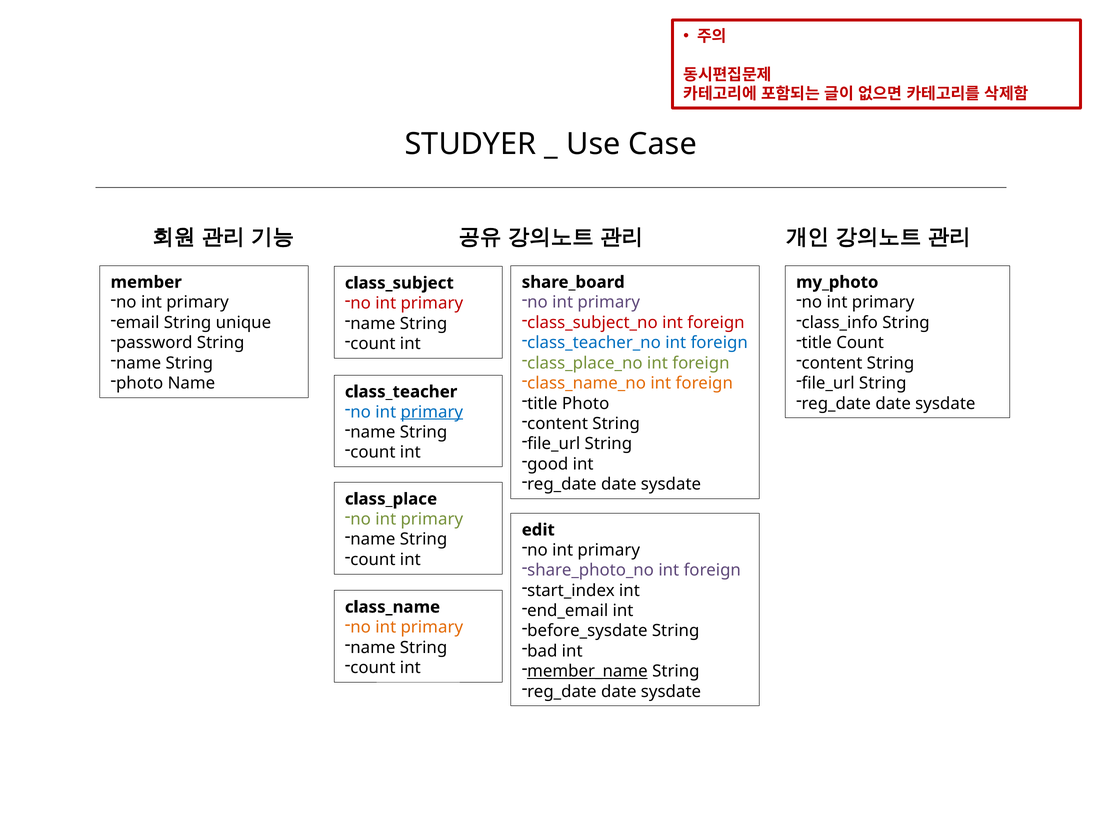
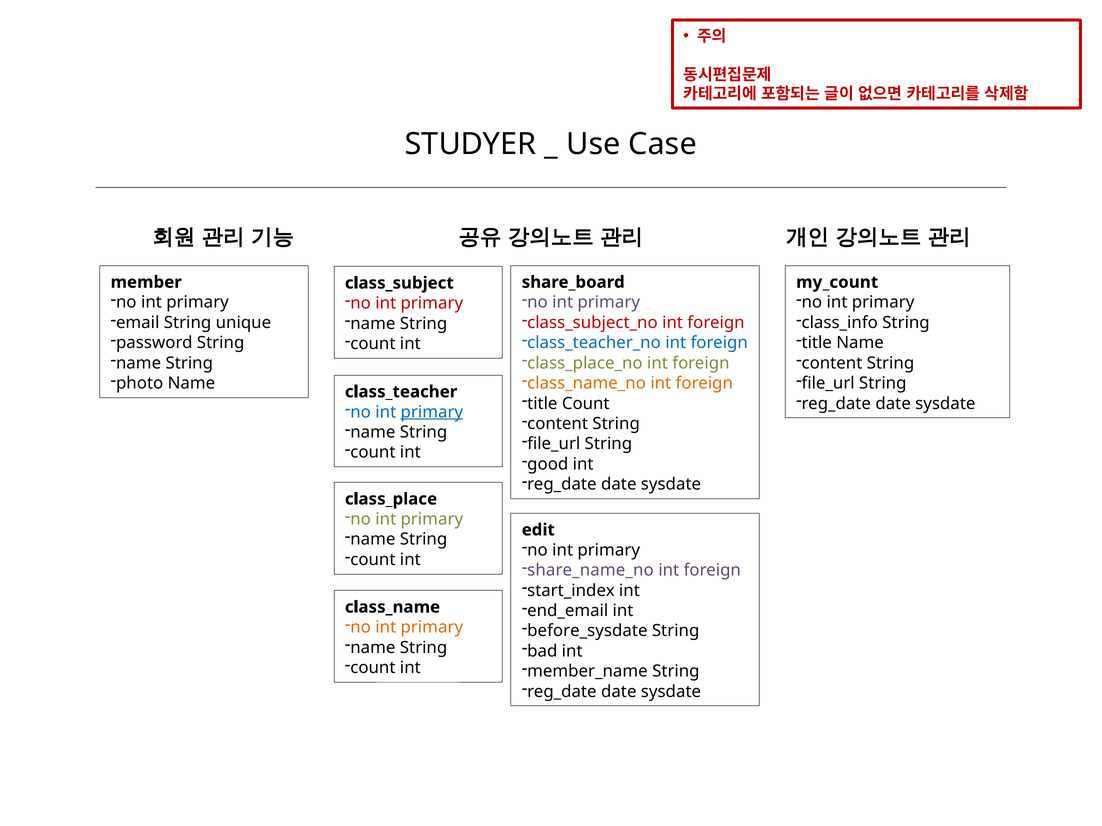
my_photo: my_photo -> my_count
title Count: Count -> Name
title Photo: Photo -> Count
share_photo_no: share_photo_no -> share_name_no
member_name underline: present -> none
